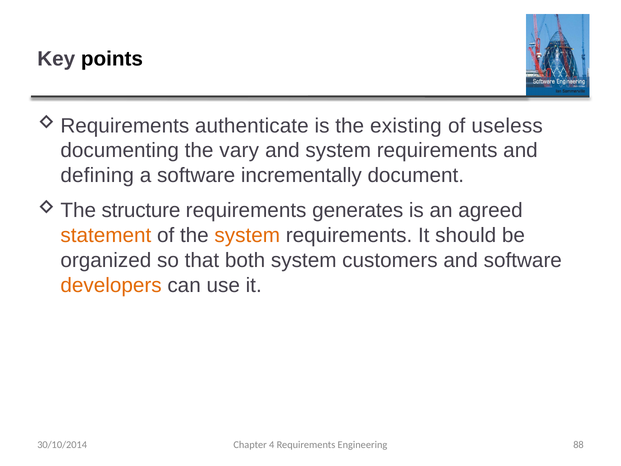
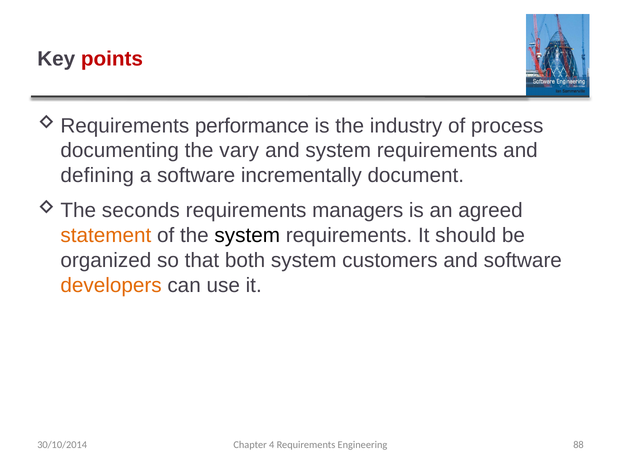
points colour: black -> red
authenticate: authenticate -> performance
existing: existing -> industry
useless: useless -> process
structure: structure -> seconds
generates: generates -> managers
system at (247, 235) colour: orange -> black
